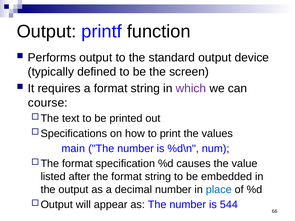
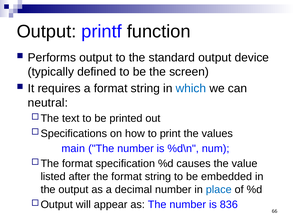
which colour: purple -> blue
course: course -> neutral
544: 544 -> 836
